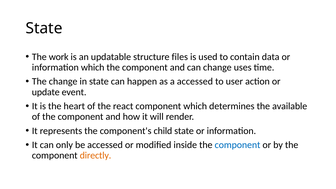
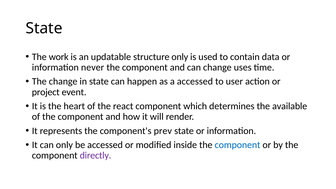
structure files: files -> only
information which: which -> never
update: update -> project
child: child -> prev
directly colour: orange -> purple
